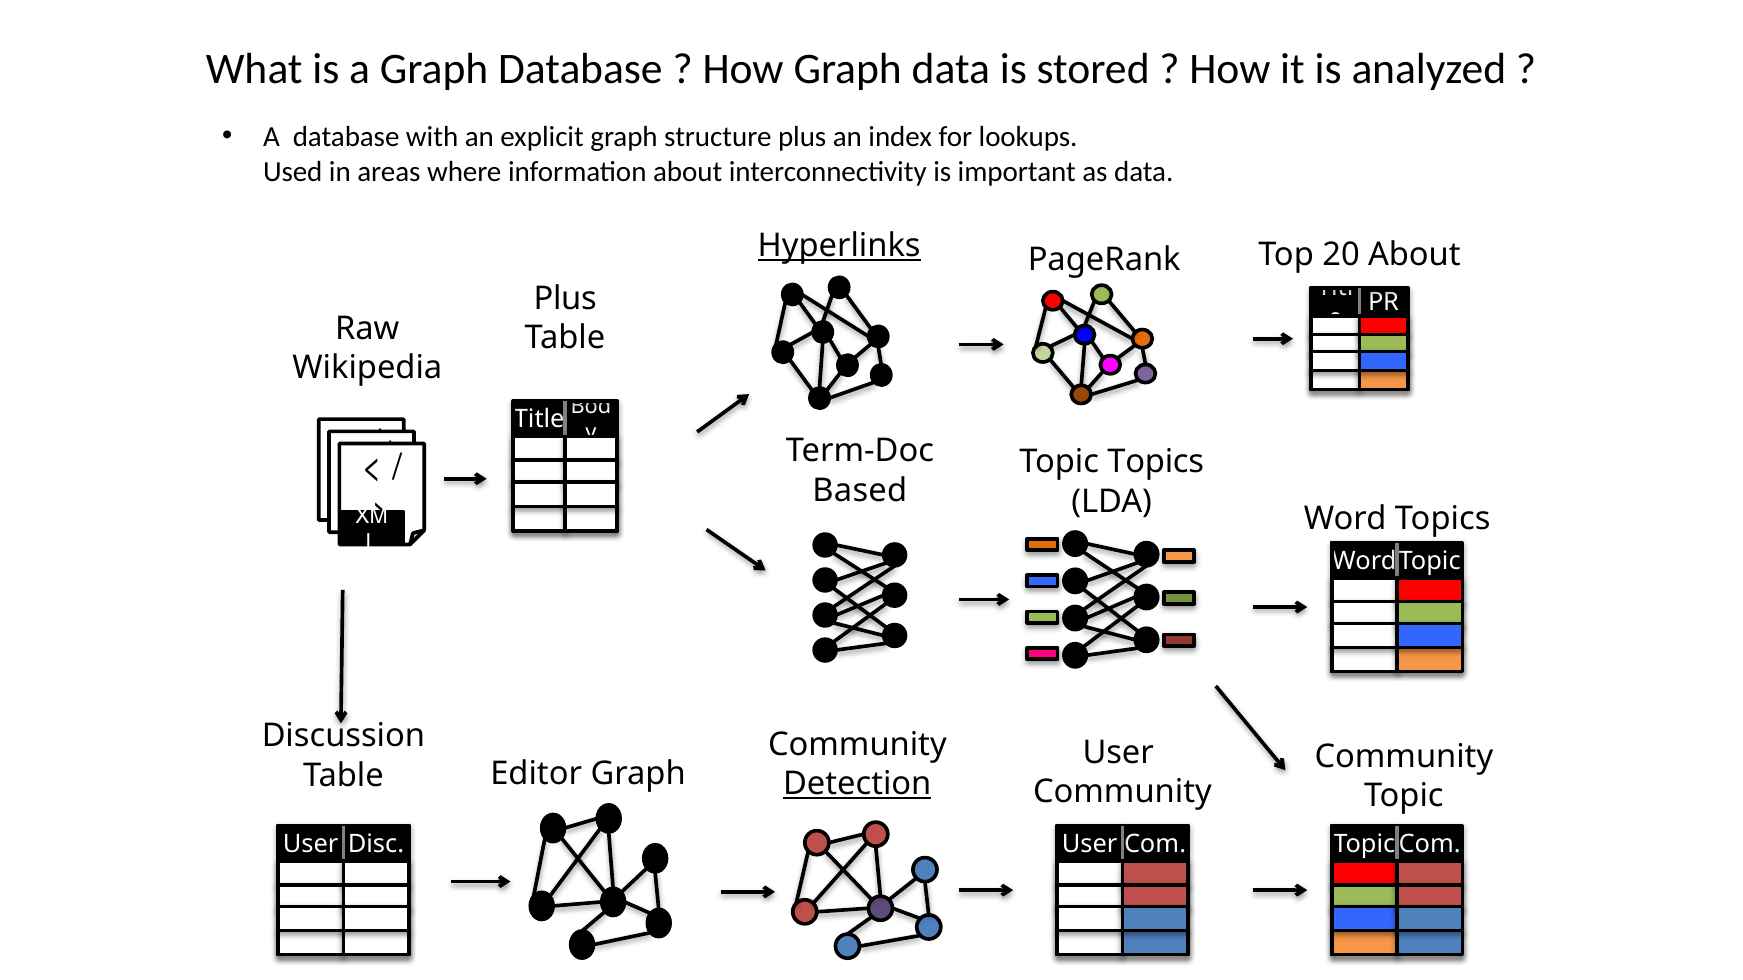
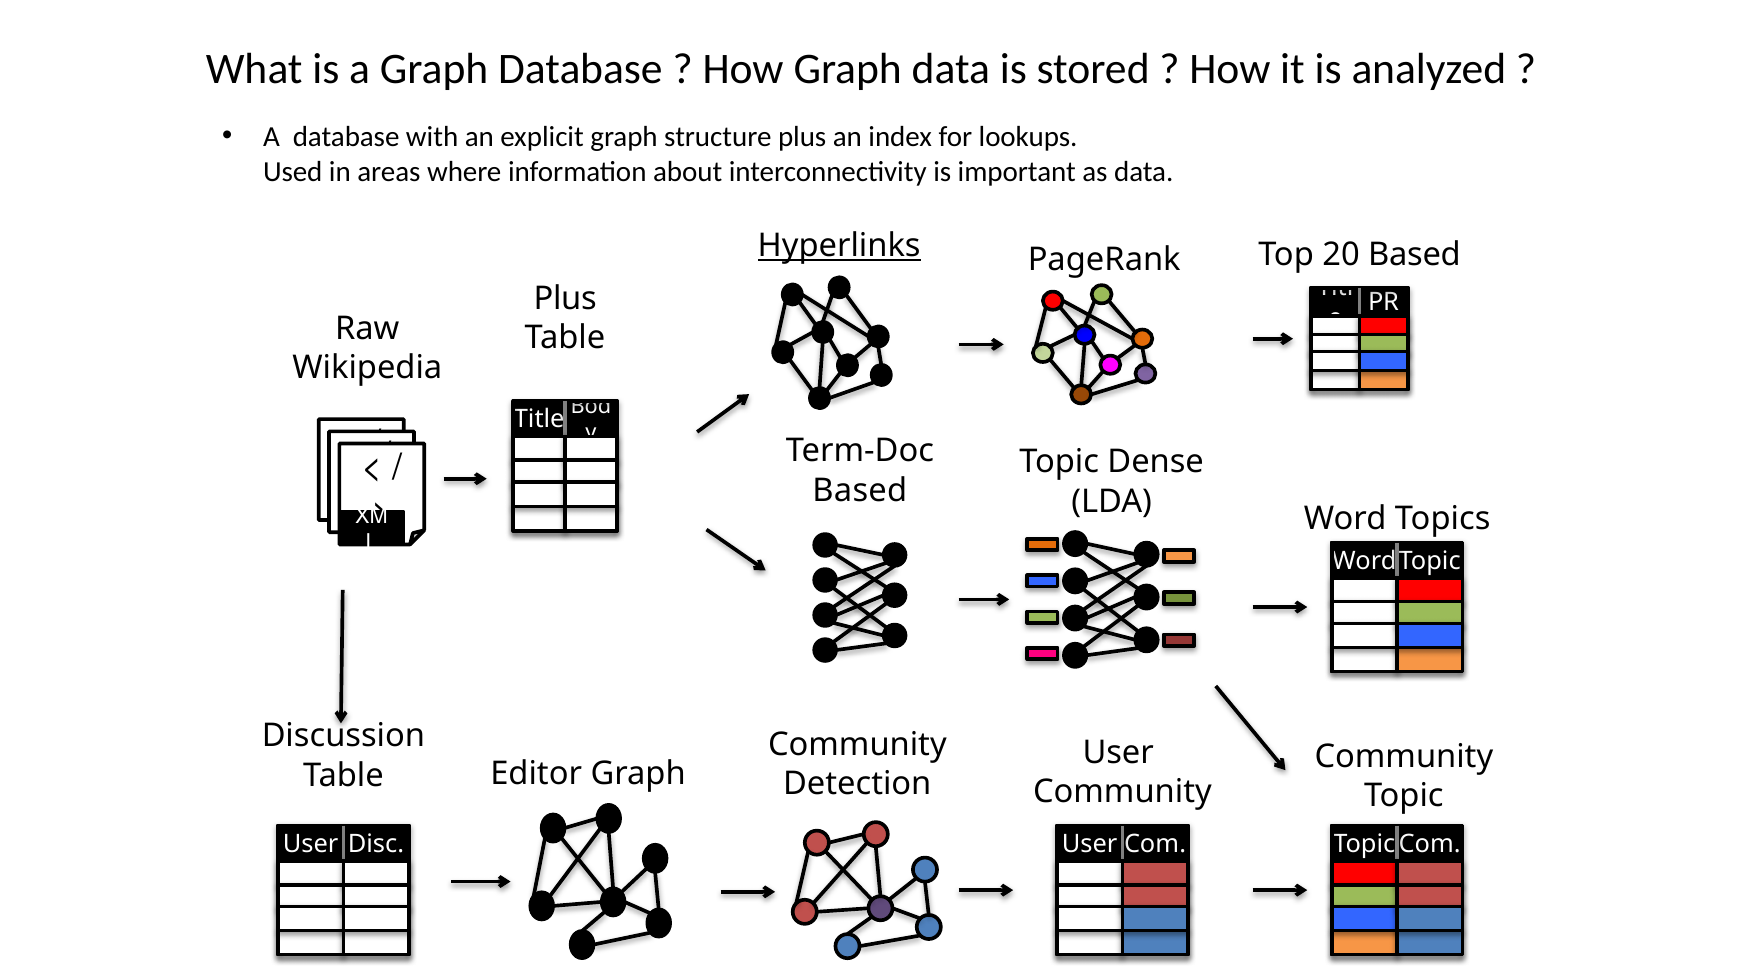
20 About: About -> Based
Topic Topics: Topics -> Dense
Detection underline: present -> none
